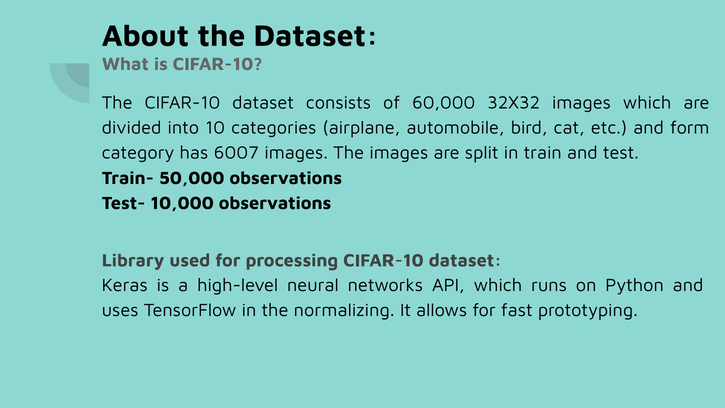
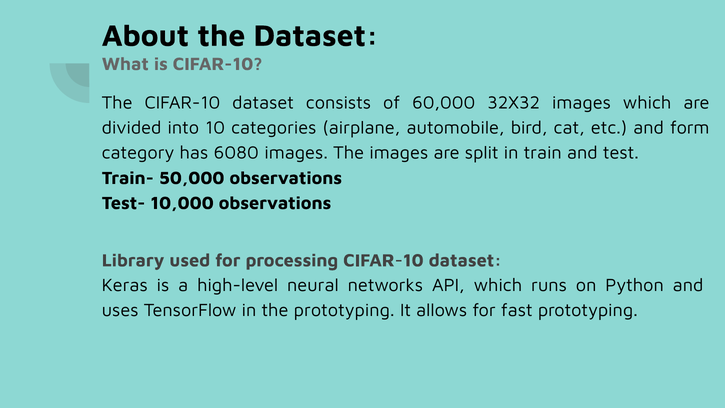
6007: 6007 -> 6080
the normalizing: normalizing -> prototyping
